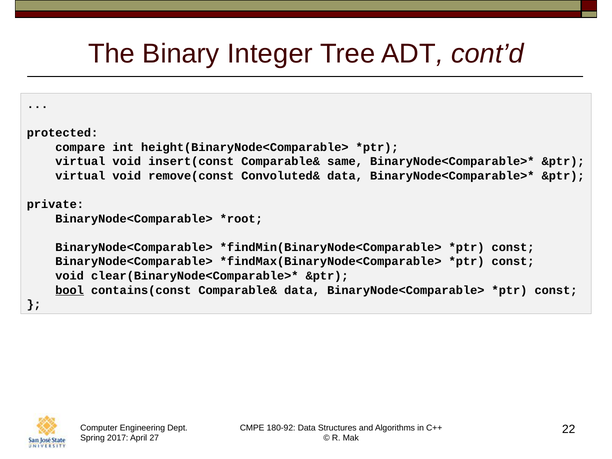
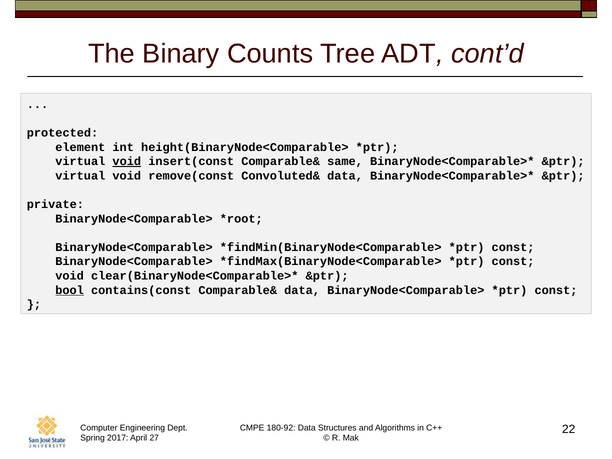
Integer: Integer -> Counts
compare: compare -> element
void at (127, 161) underline: none -> present
